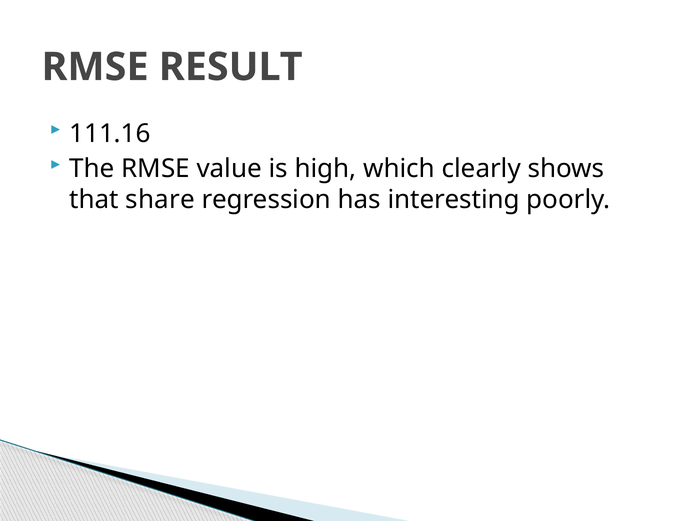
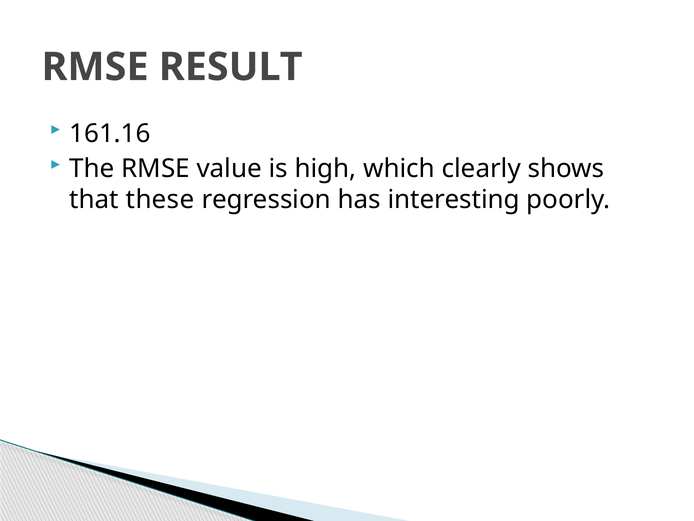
111.16: 111.16 -> 161.16
share: share -> these
